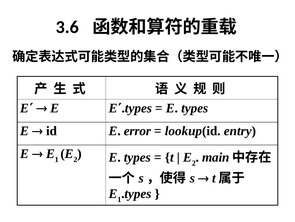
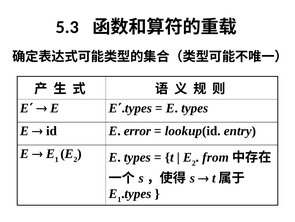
3.6: 3.6 -> 5.3
main: main -> from
